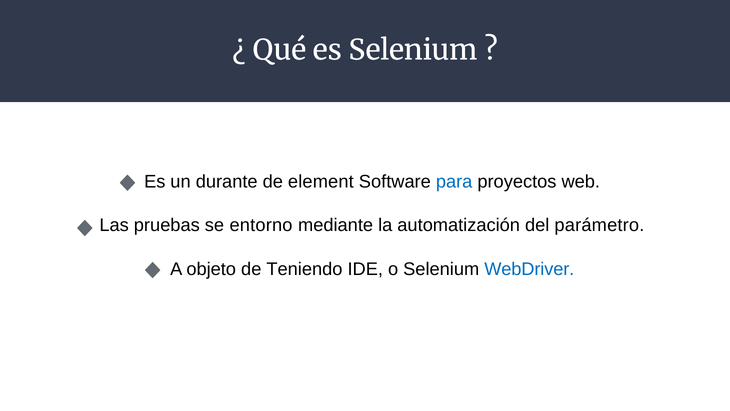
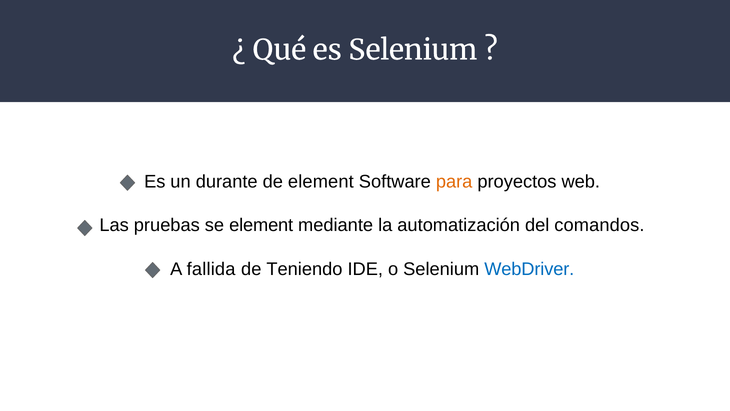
para colour: blue -> orange
se entorno: entorno -> element
parámetro: parámetro -> comandos
objeto: objeto -> fallida
